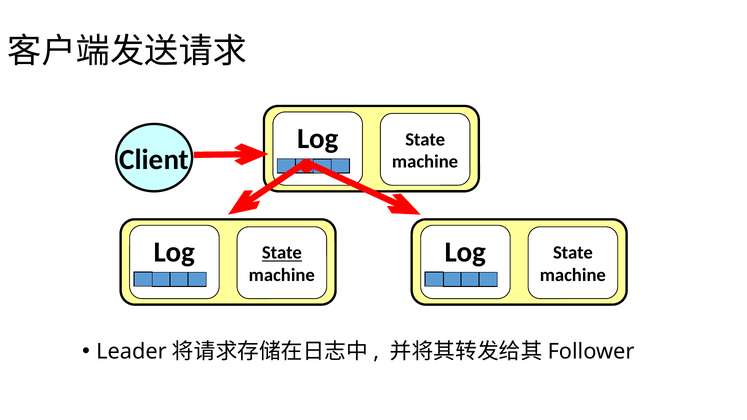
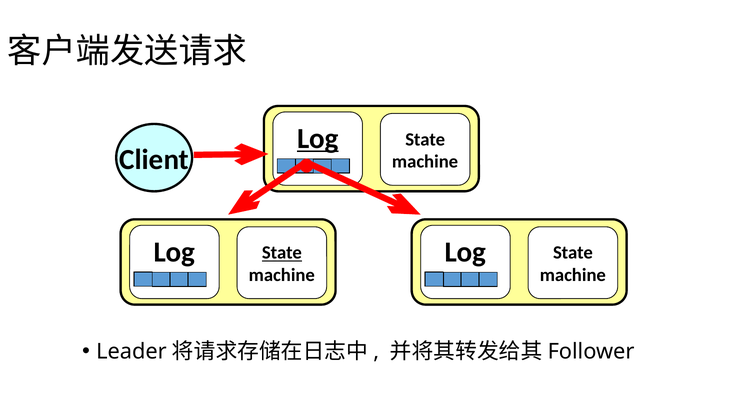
Log at (318, 139) underline: none -> present
